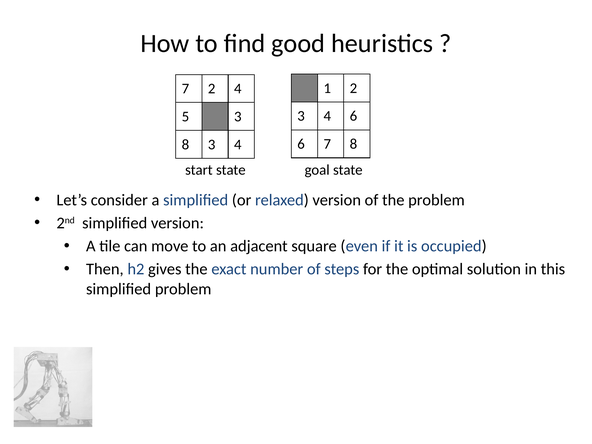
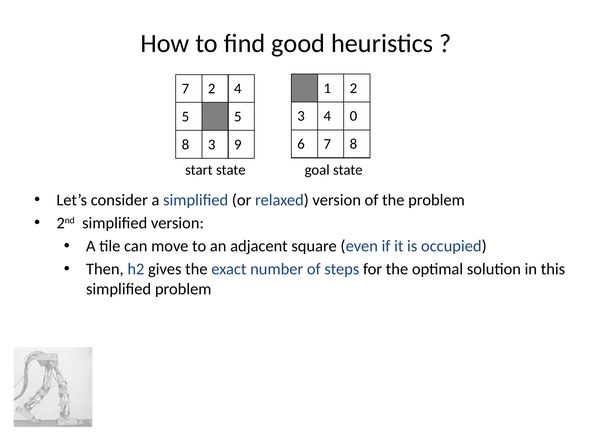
4 6: 6 -> 0
5 3: 3 -> 5
8 3 4: 4 -> 9
